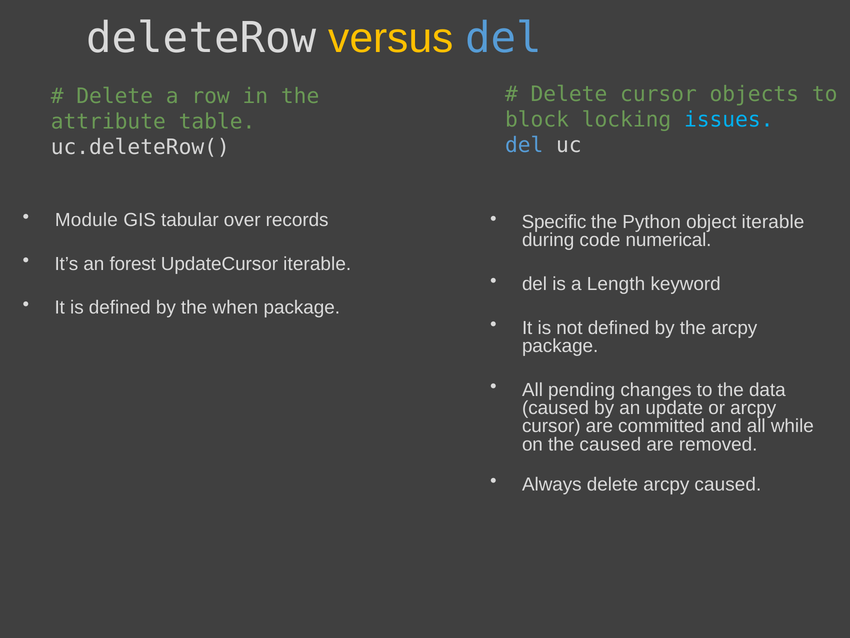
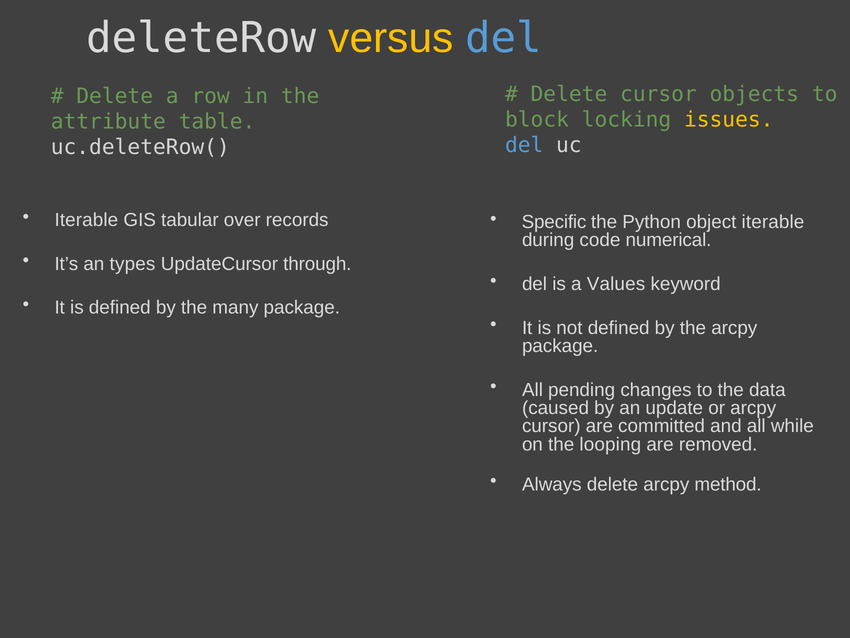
issues colour: light blue -> yellow
Module at (86, 220): Module -> Iterable
forest: forest -> types
UpdateCursor iterable: iterable -> through
Length: Length -> Values
when: when -> many
the caused: caused -> looping
arcpy caused: caused -> method
